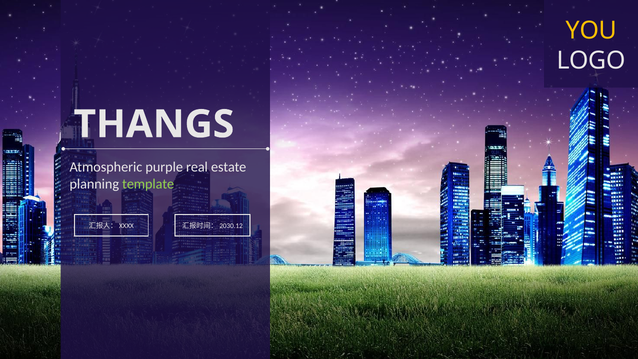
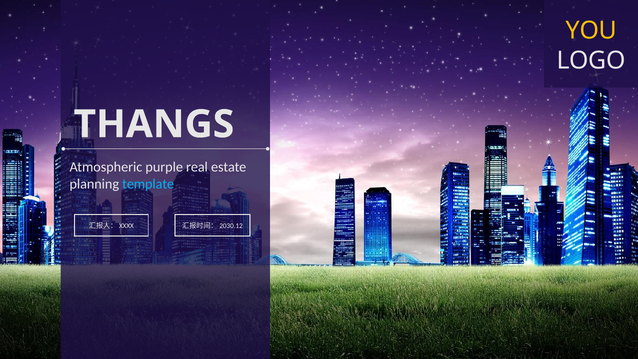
template colour: light green -> light blue
